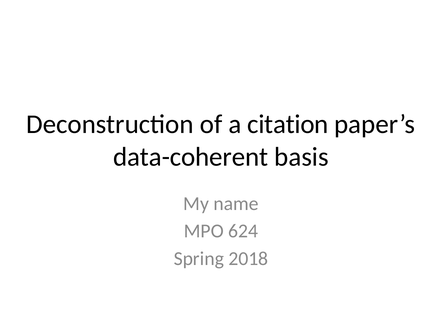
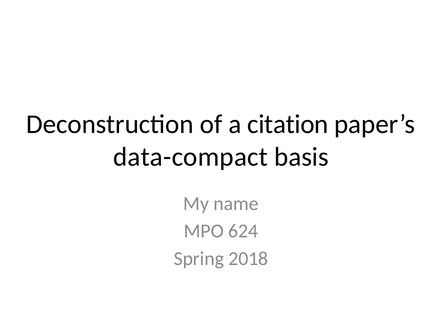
data-coherent: data-coherent -> data-compact
